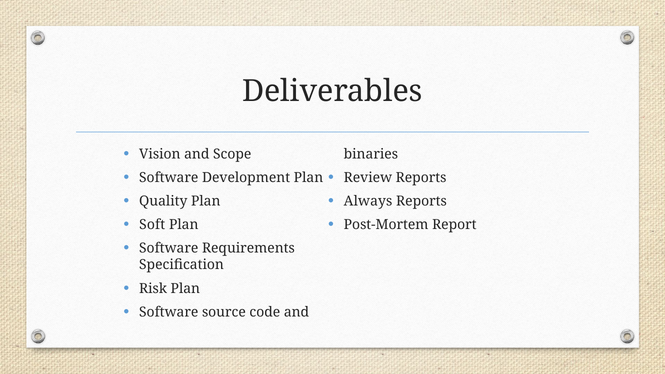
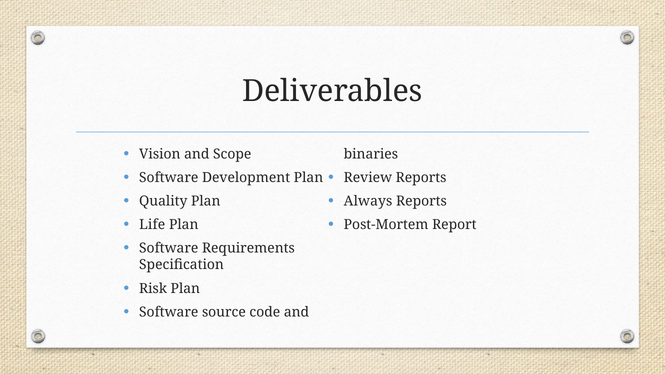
Soft: Soft -> Life
